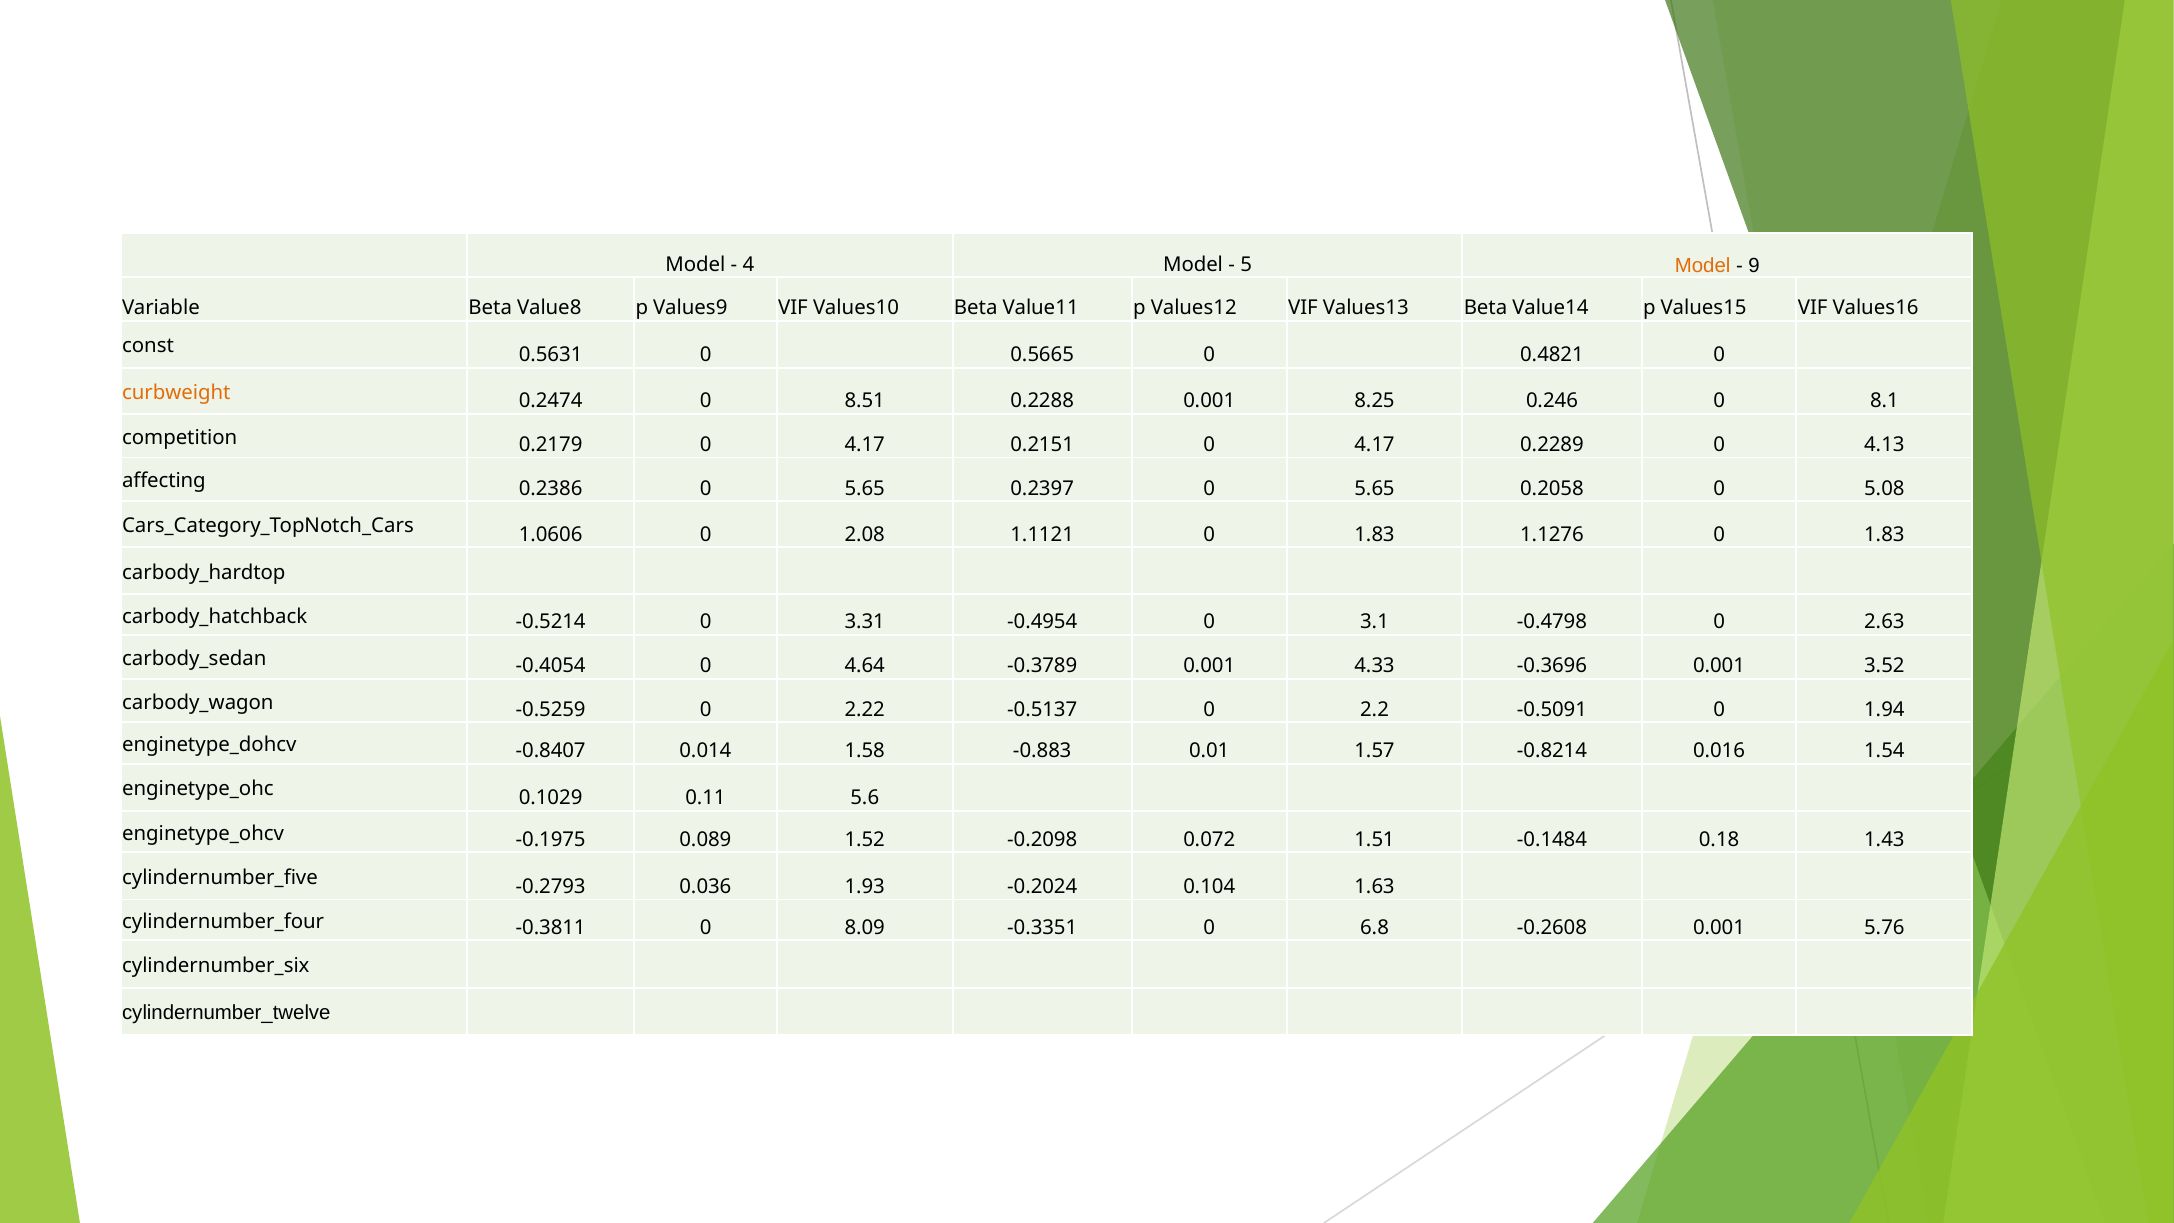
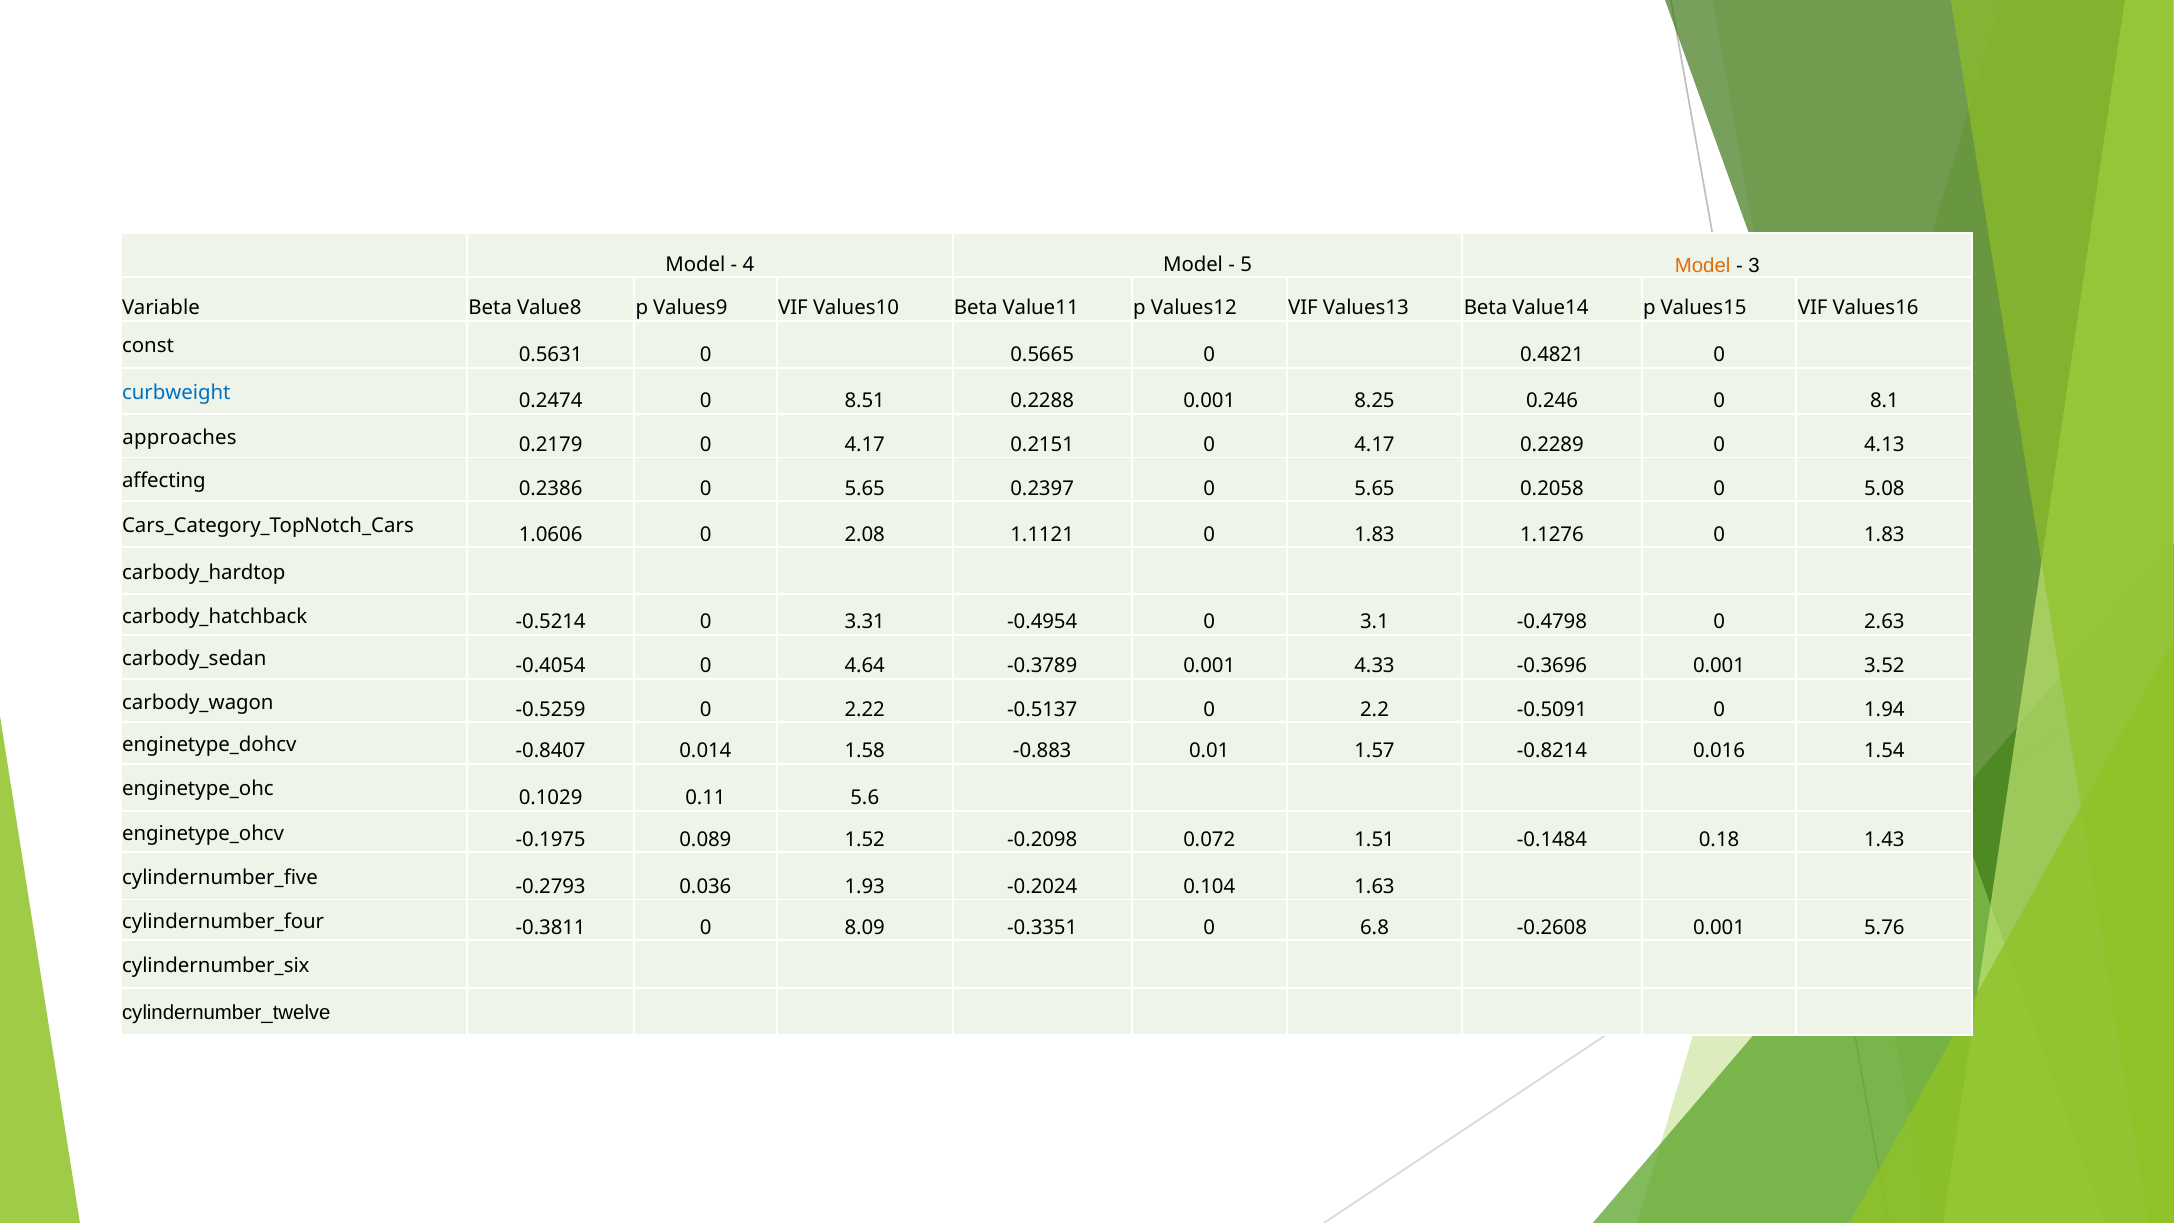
9: 9 -> 3
curbweight colour: orange -> blue
competition: competition -> approaches
